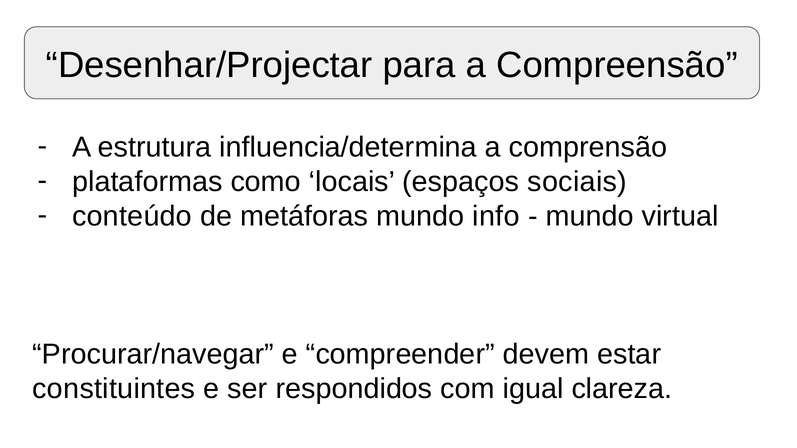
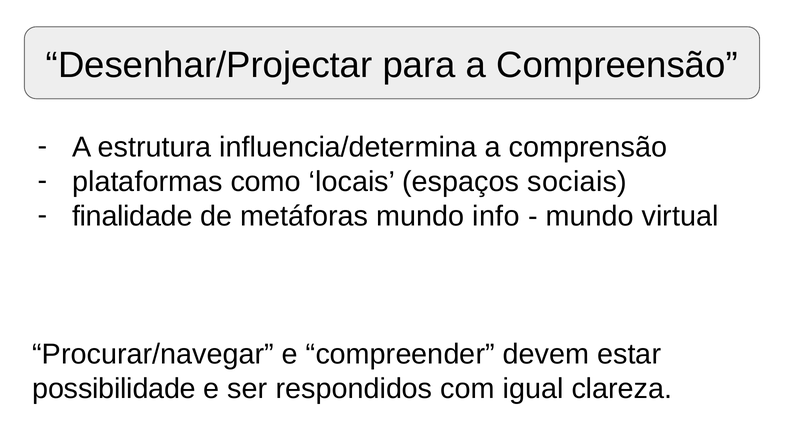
conteúdo: conteúdo -> finalidade
constituintes: constituintes -> possibilidade
